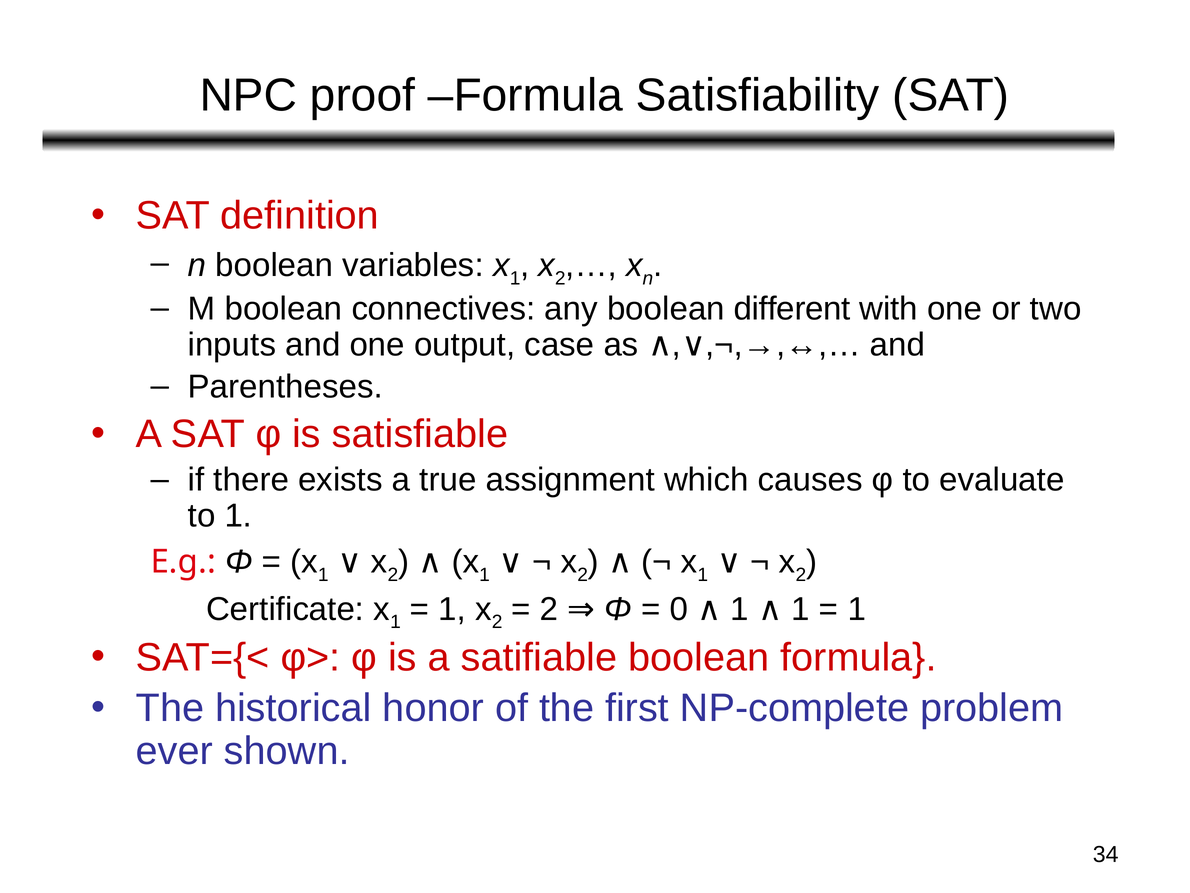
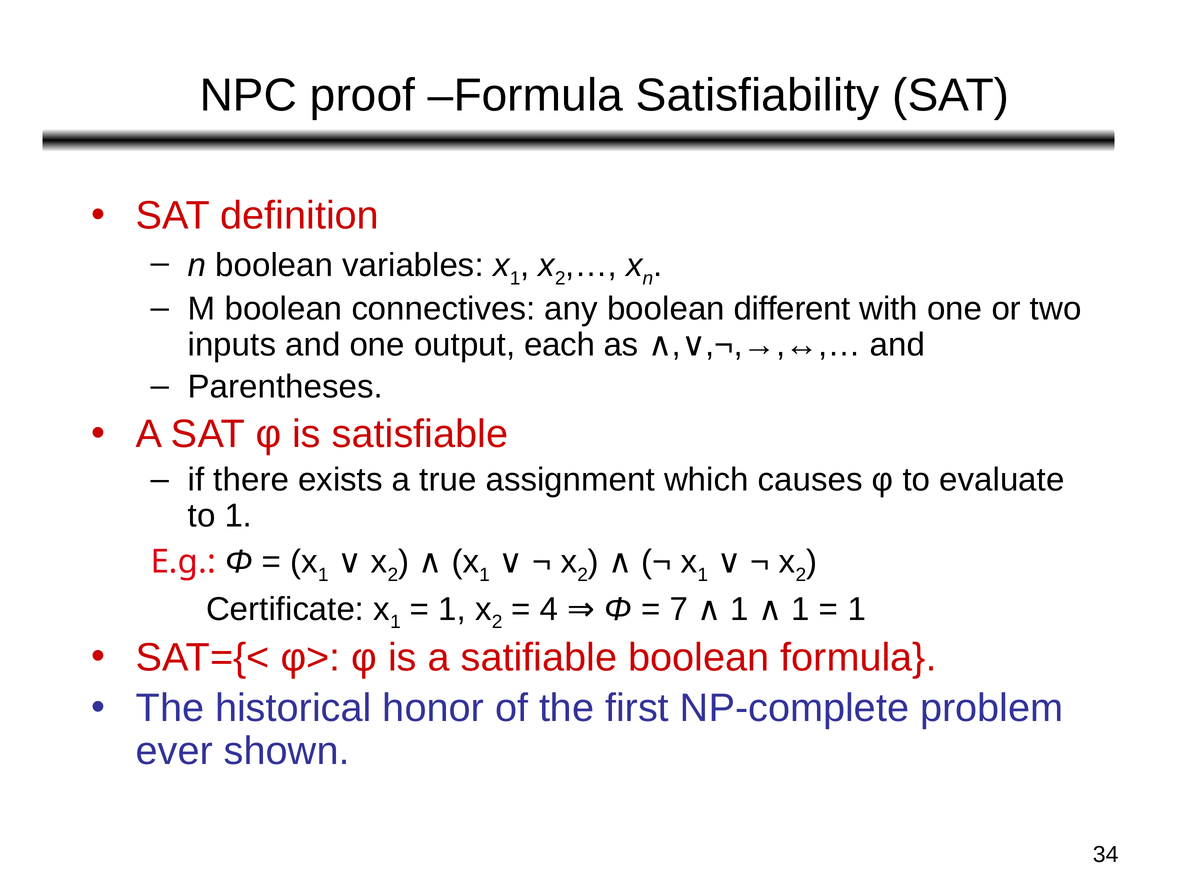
case: case -> each
2 at (549, 609): 2 -> 4
0: 0 -> 7
